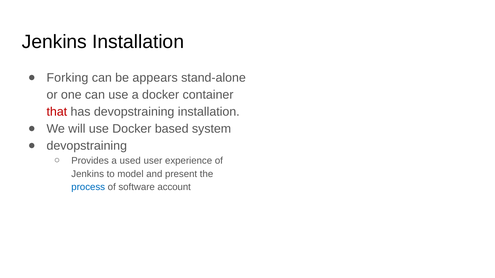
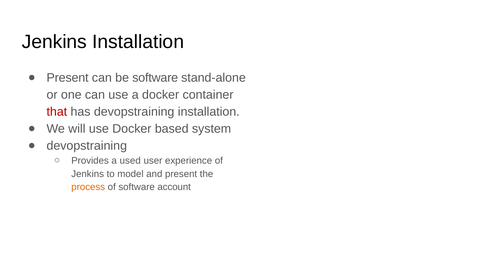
Forking at (67, 78): Forking -> Present
be appears: appears -> software
process colour: blue -> orange
